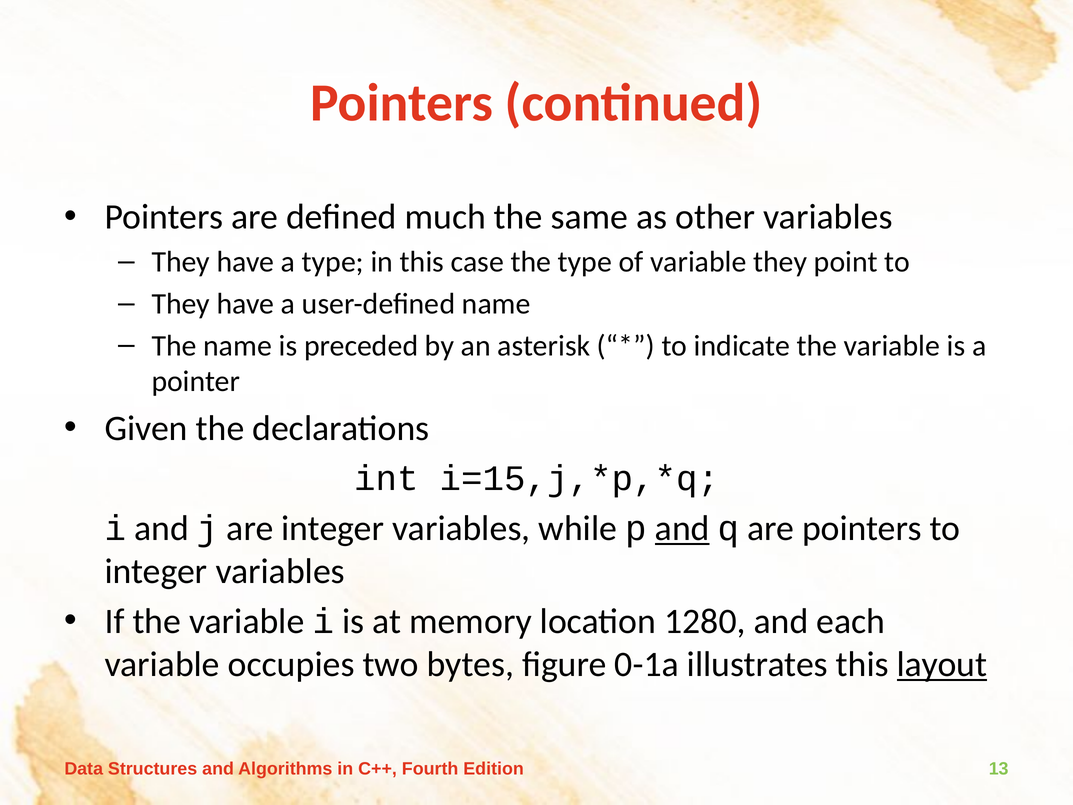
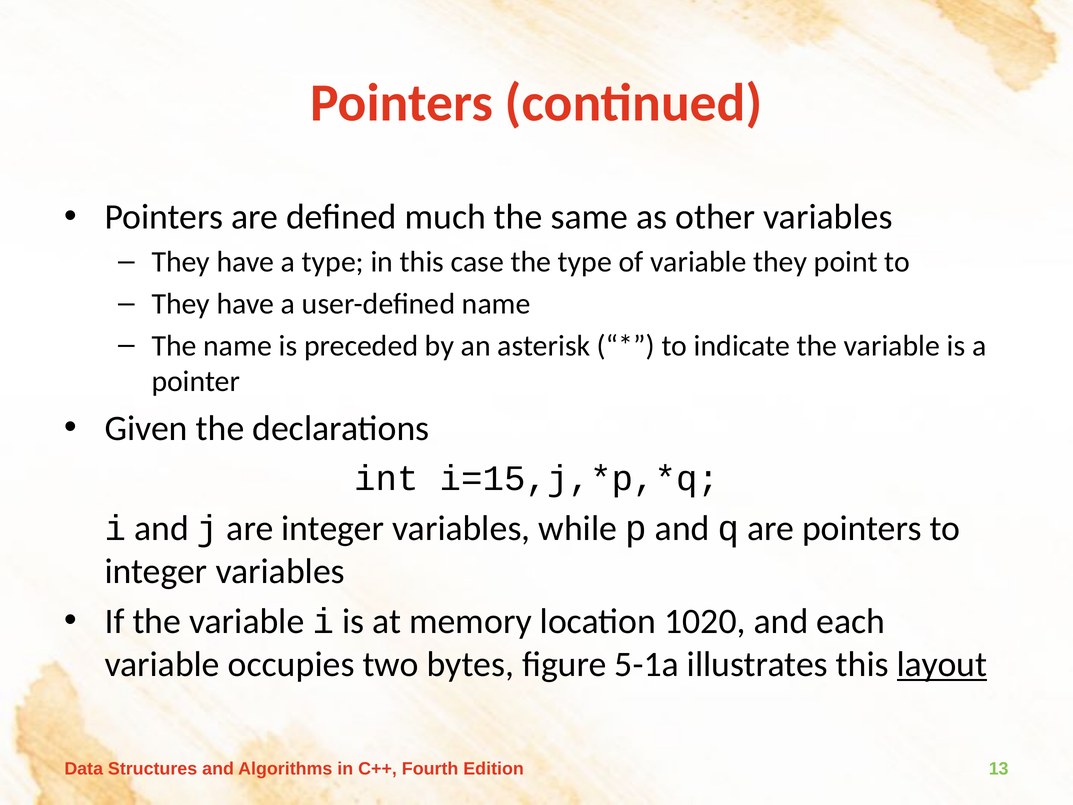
and at (682, 528) underline: present -> none
1280: 1280 -> 1020
0-1a: 0-1a -> 5-1a
